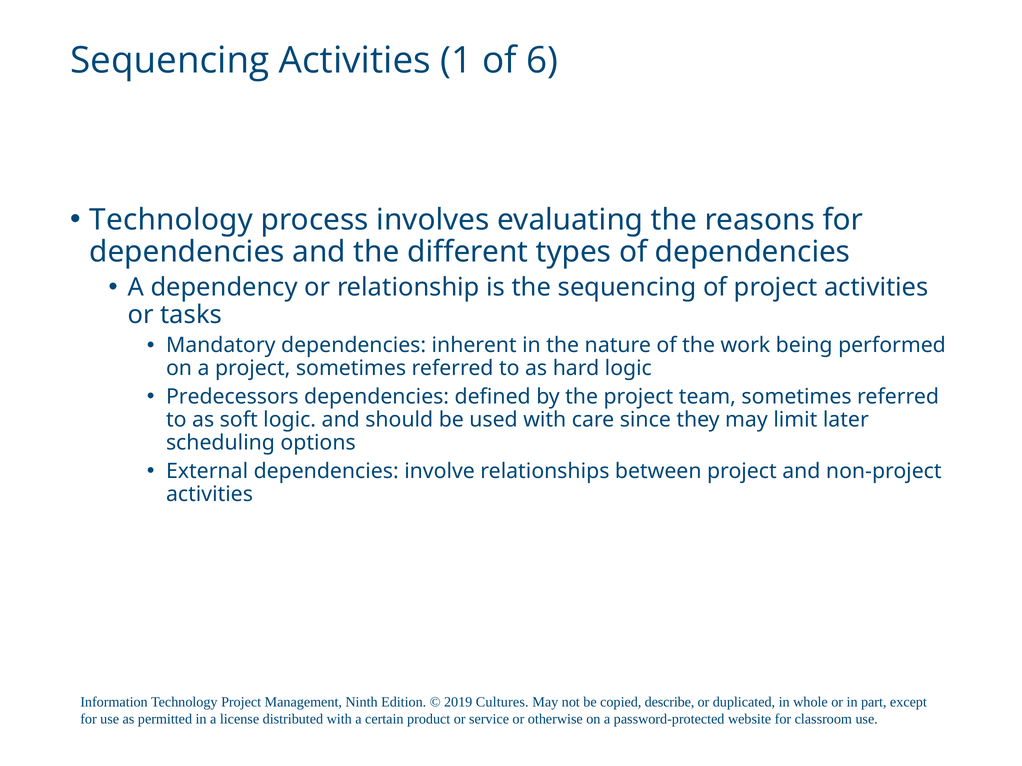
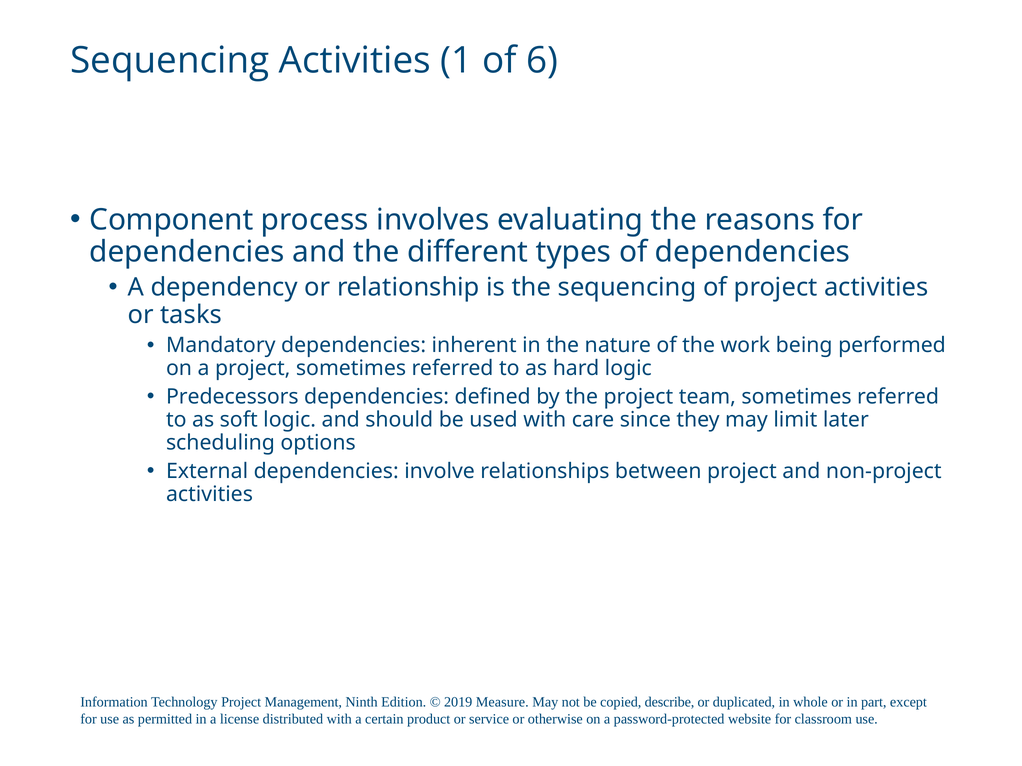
Technology at (171, 220): Technology -> Component
Cultures: Cultures -> Measure
